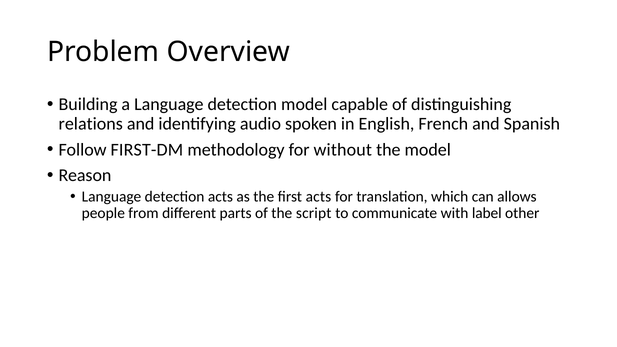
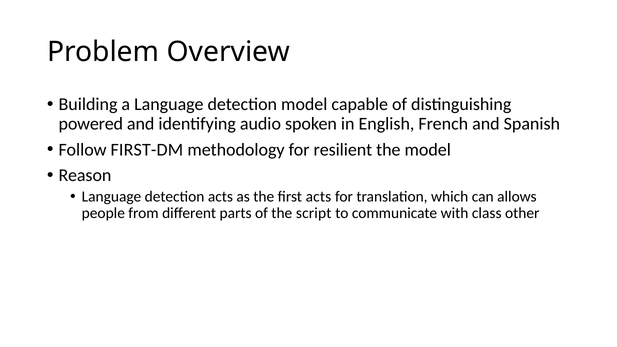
relations: relations -> powered
without: without -> resilient
label: label -> class
